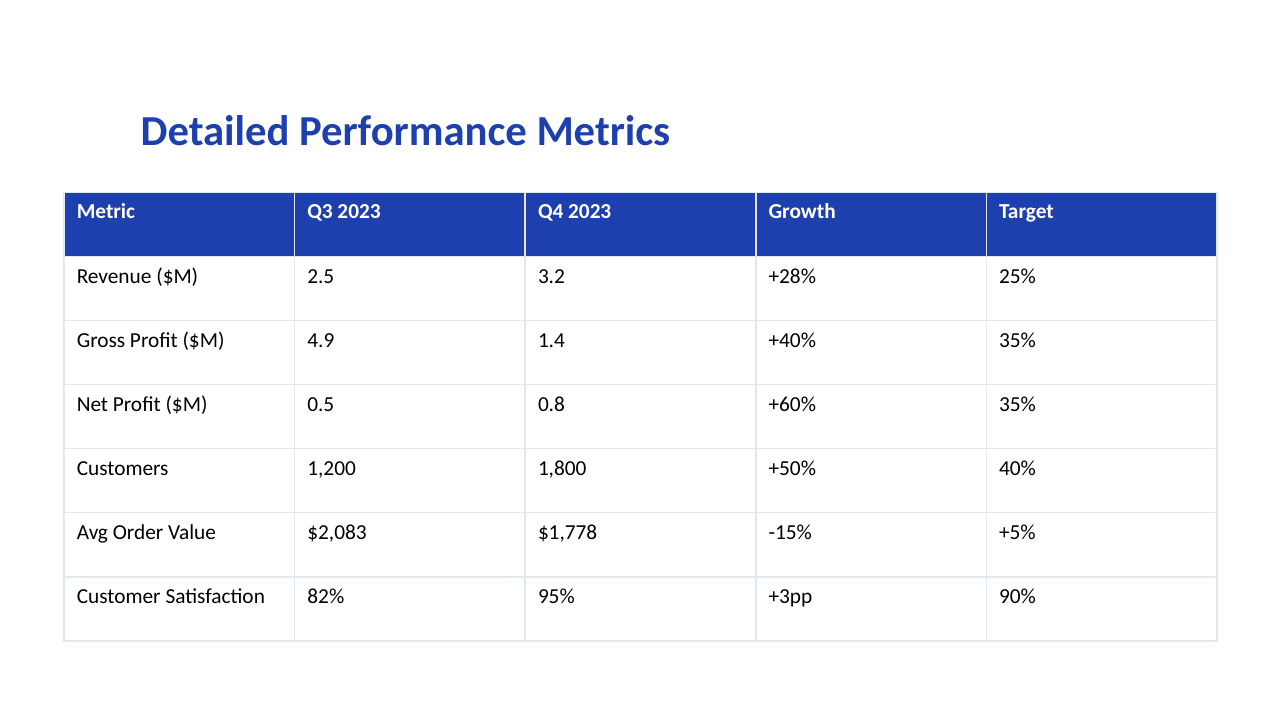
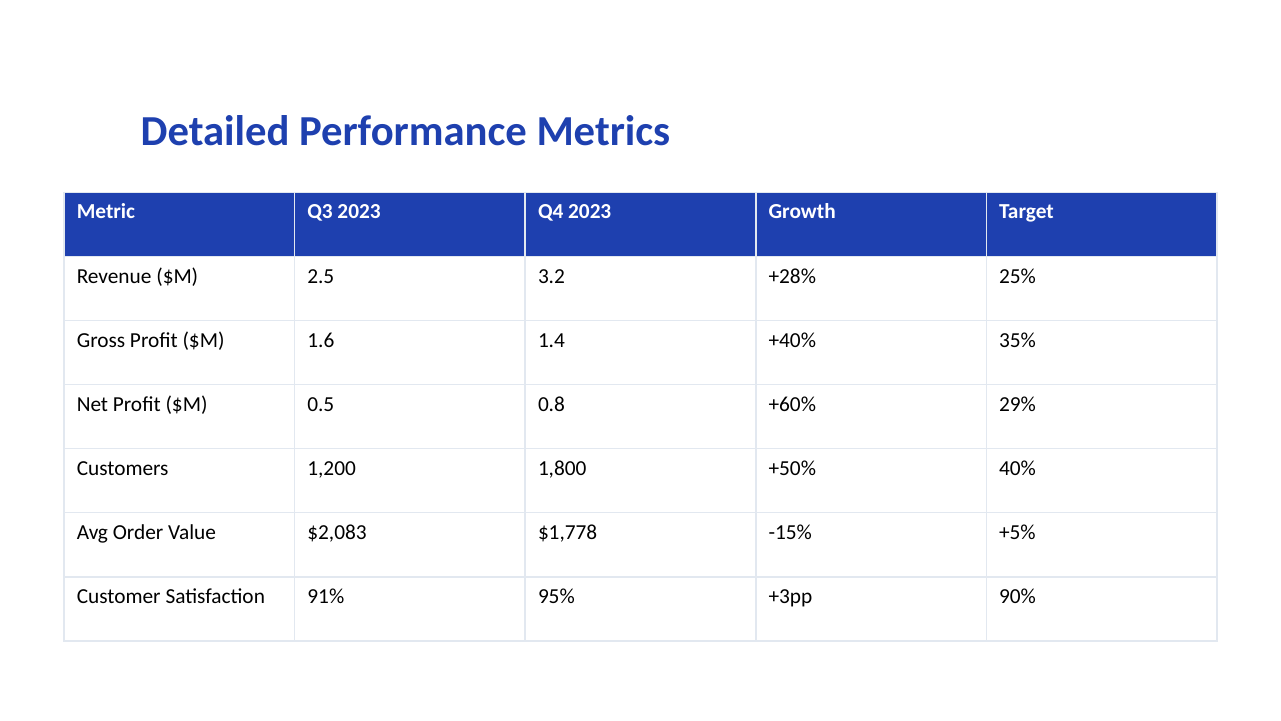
4.9: 4.9 -> 1.6
+60% 35%: 35% -> 29%
82%: 82% -> 91%
